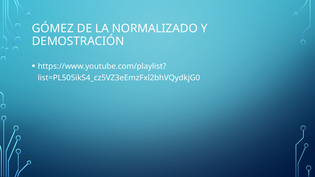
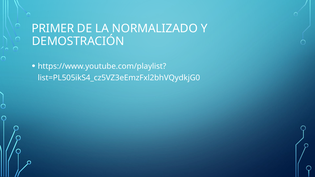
GÓMEZ: GÓMEZ -> PRIMER
